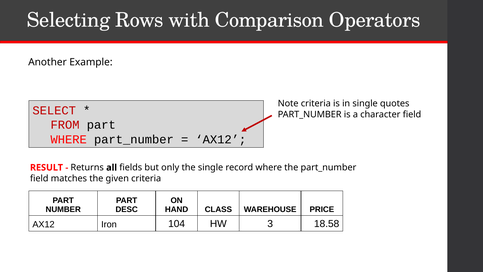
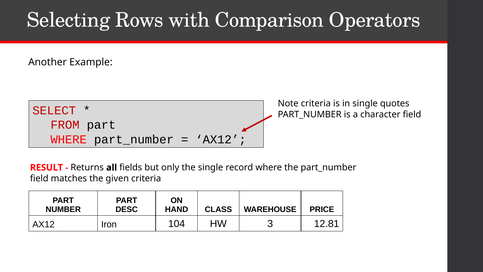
18.58: 18.58 -> 12.81
